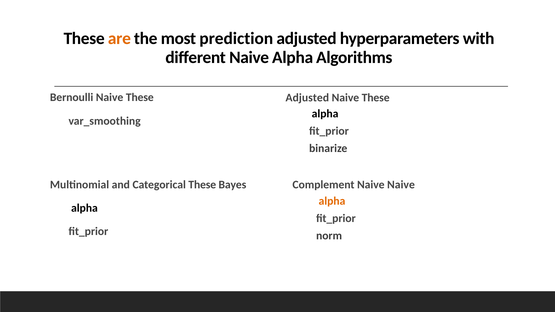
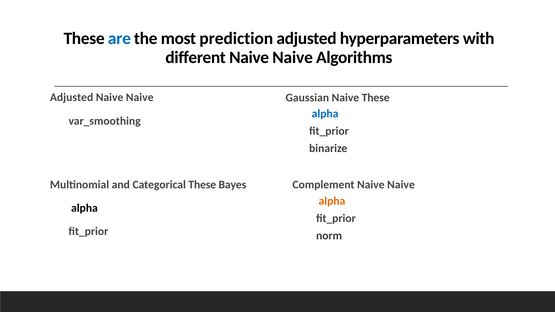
are colour: orange -> blue
different Naive Alpha: Alpha -> Naive
Bernoulli at (72, 98): Bernoulli -> Adjusted
These at (140, 98): These -> Naive
Adjusted at (307, 98): Adjusted -> Gaussian
alpha at (325, 114) colour: black -> blue
